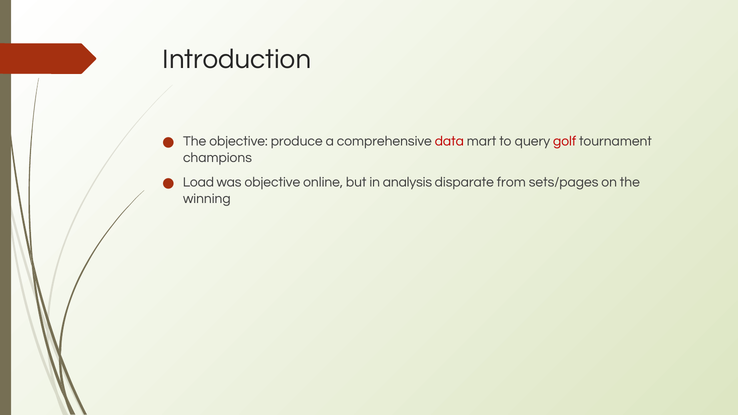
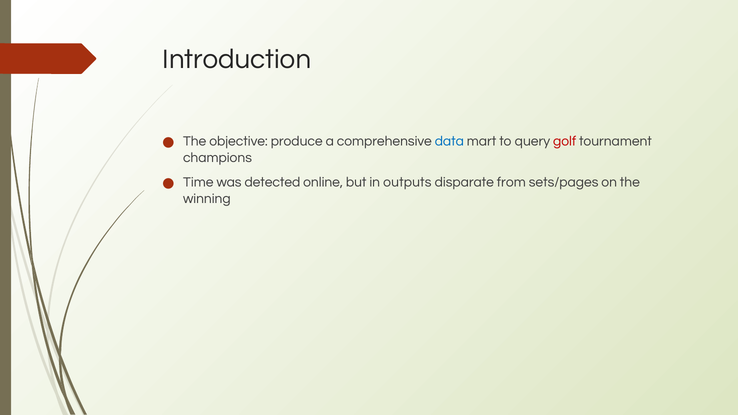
data colour: red -> blue
Load: Load -> Time
was objective: objective -> detected
analysis: analysis -> outputs
